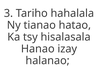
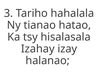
Hanao: Hanao -> Izahay
